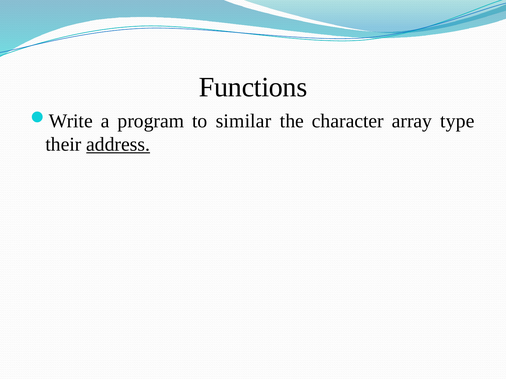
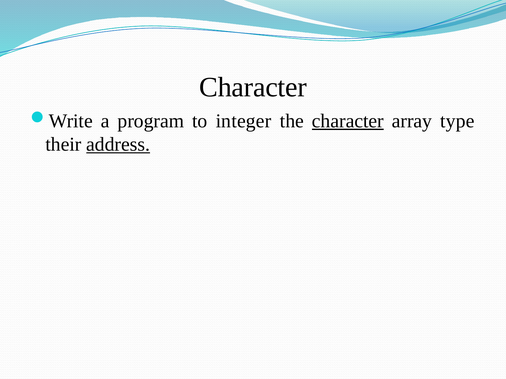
Functions at (253, 87): Functions -> Character
similar: similar -> integer
character at (348, 121) underline: none -> present
